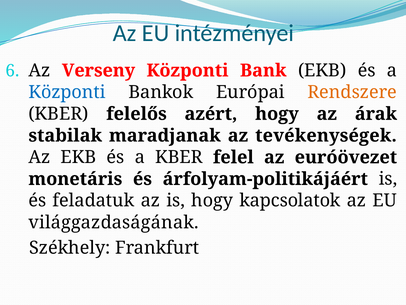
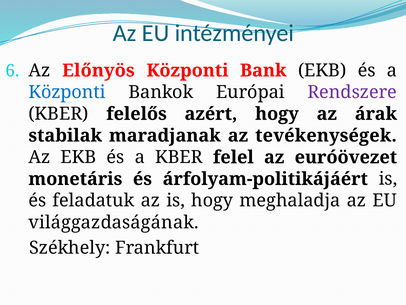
Verseny: Verseny -> Előnyös
Rendszere colour: orange -> purple
kapcsolatok: kapcsolatok -> meghaladja
